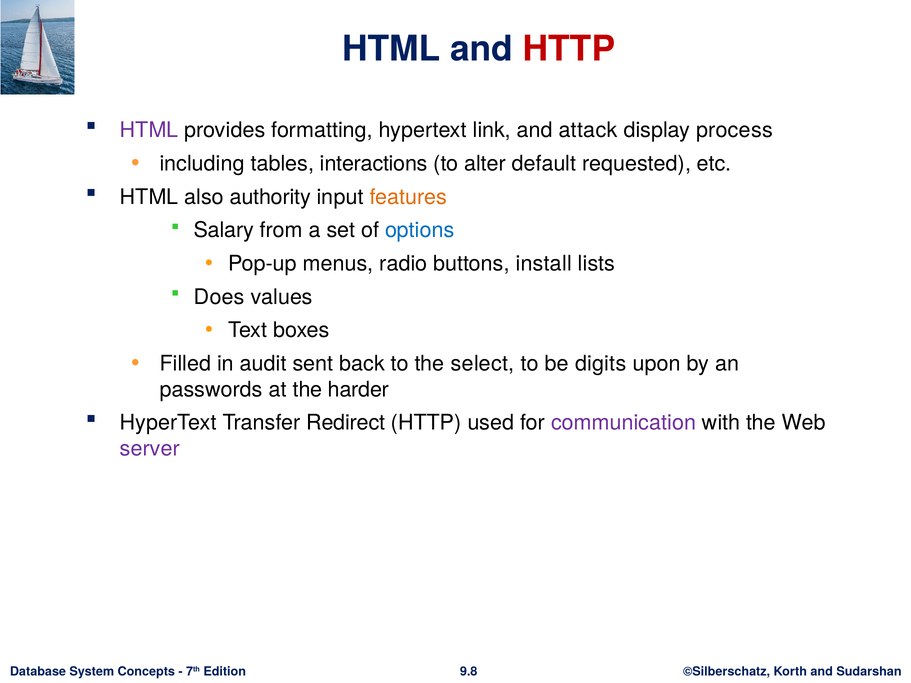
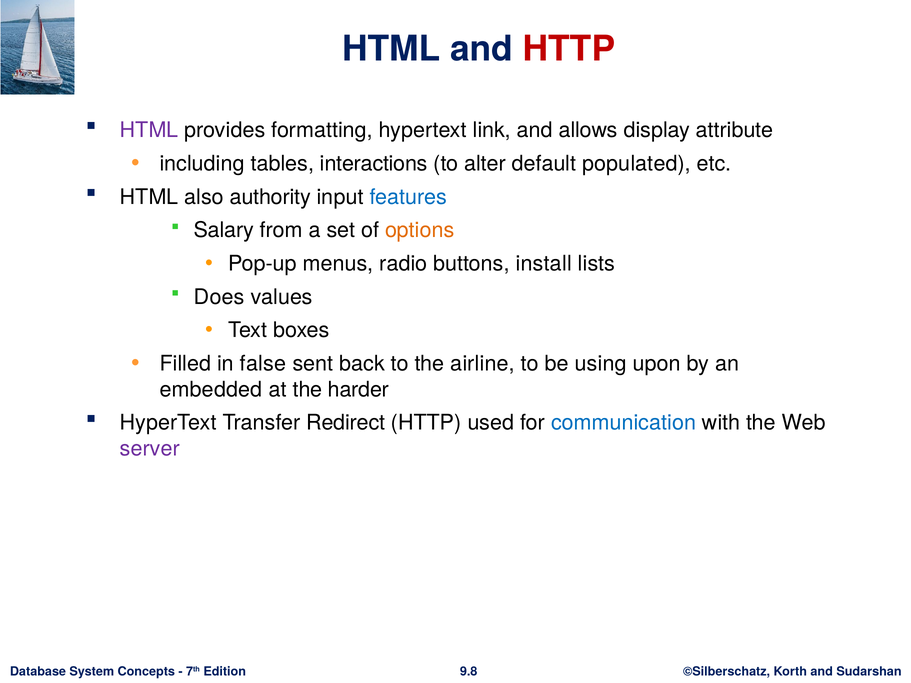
attack: attack -> allows
process: process -> attribute
requested: requested -> populated
features colour: orange -> blue
options colour: blue -> orange
audit: audit -> false
select: select -> airline
digits: digits -> using
passwords: passwords -> embedded
communication colour: purple -> blue
